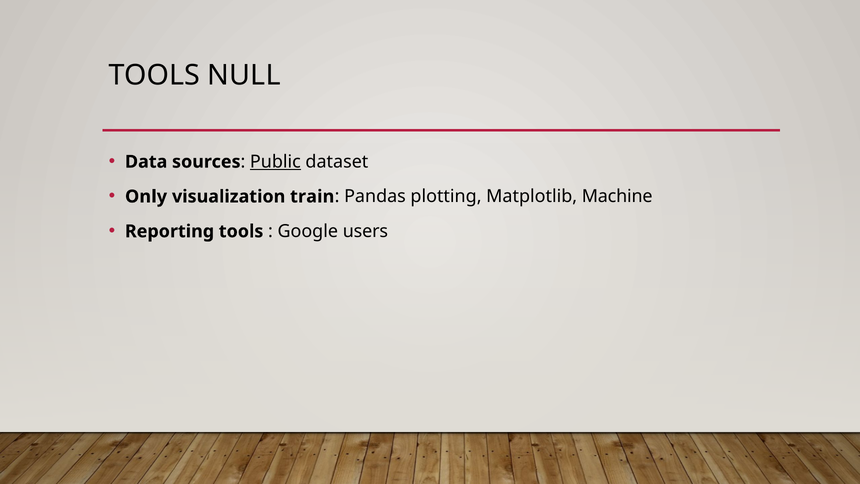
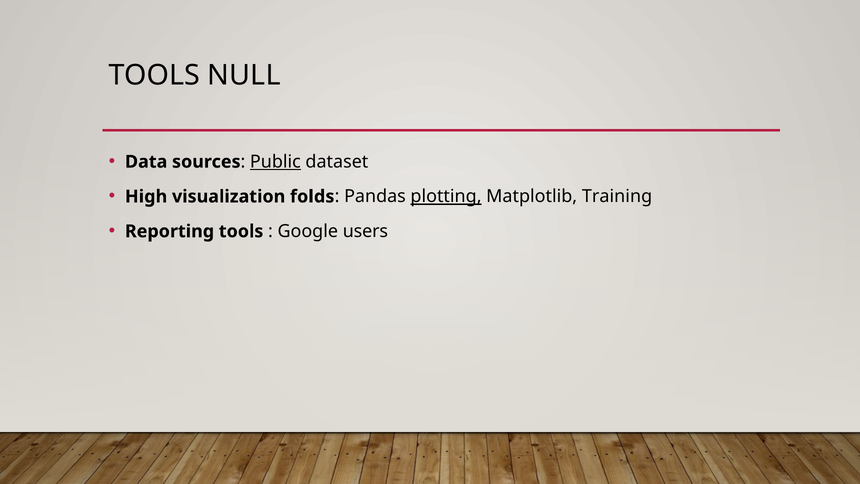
Only: Only -> High
train: train -> folds
plotting underline: none -> present
Machine: Machine -> Training
